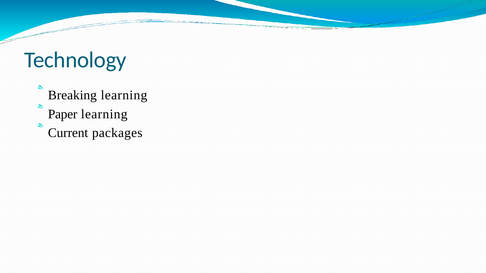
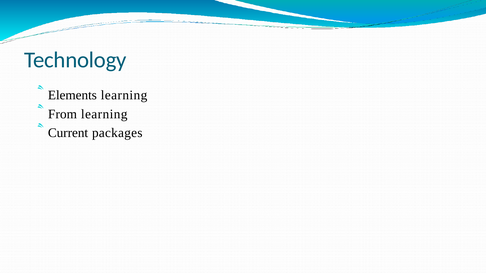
Breaking: Breaking -> Elements
Paper: Paper -> From
